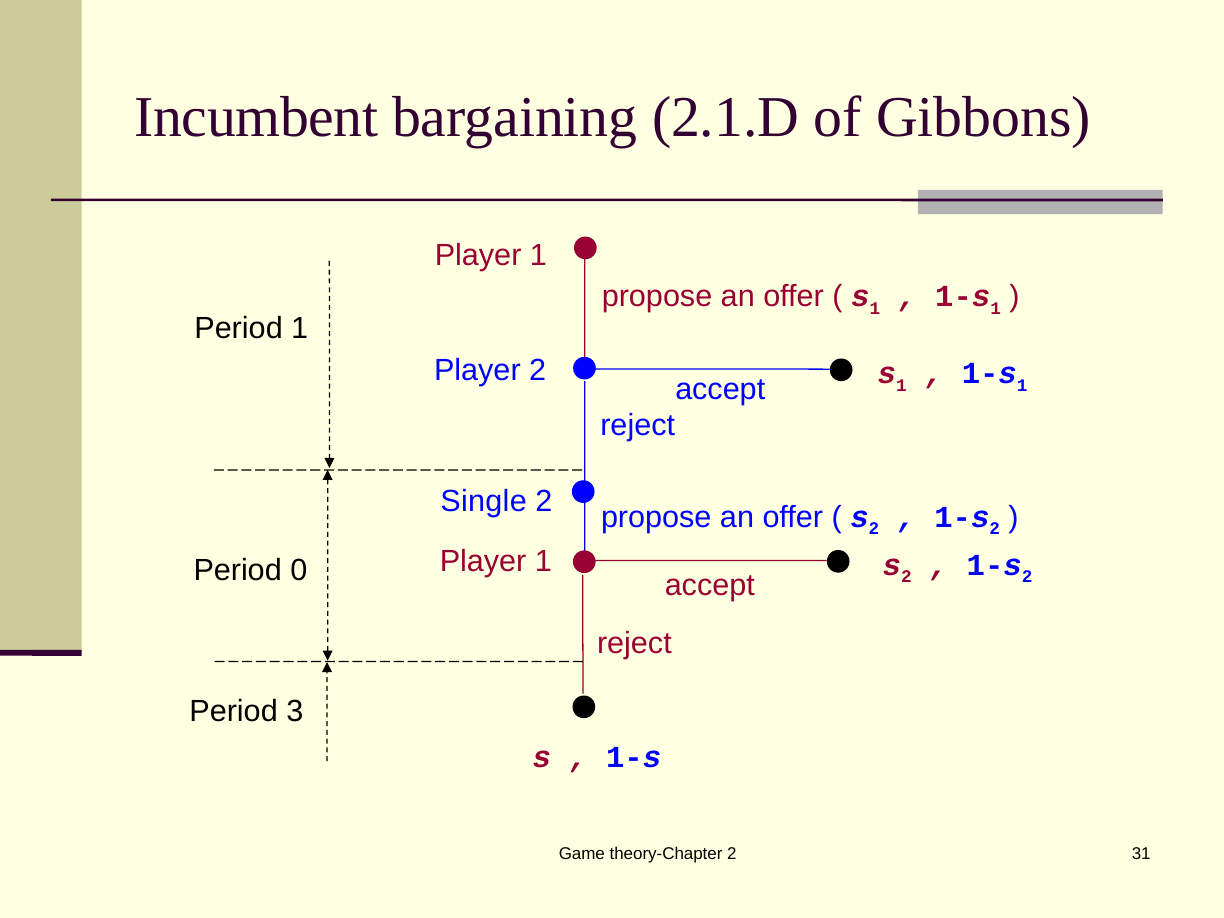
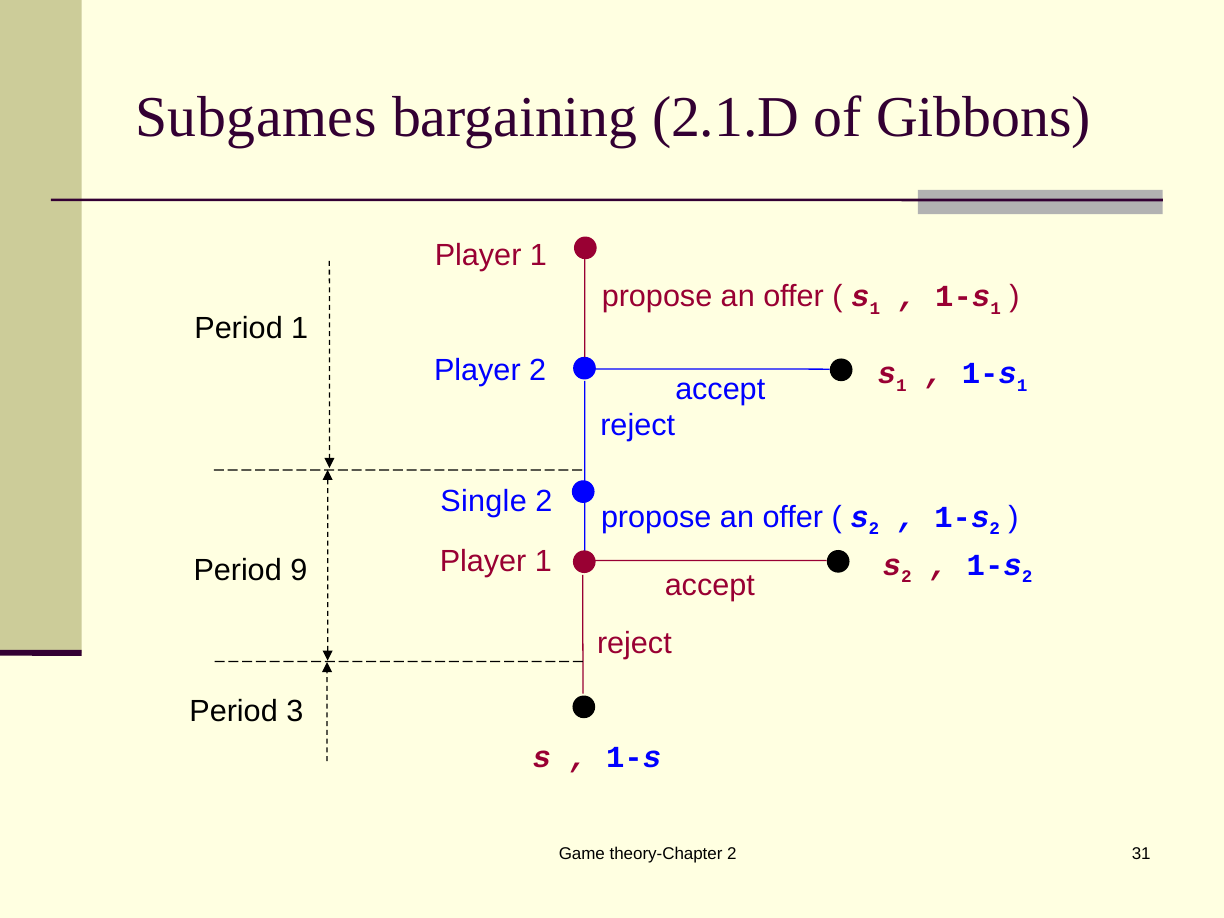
Incumbent: Incumbent -> Subgames
0: 0 -> 9
